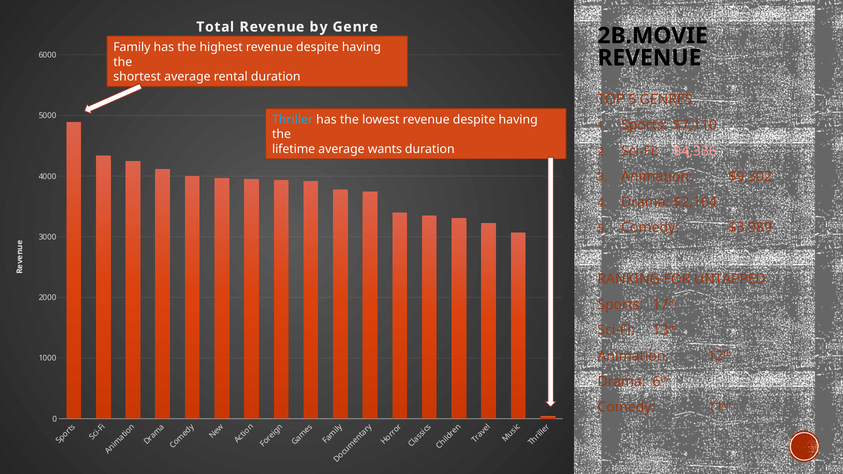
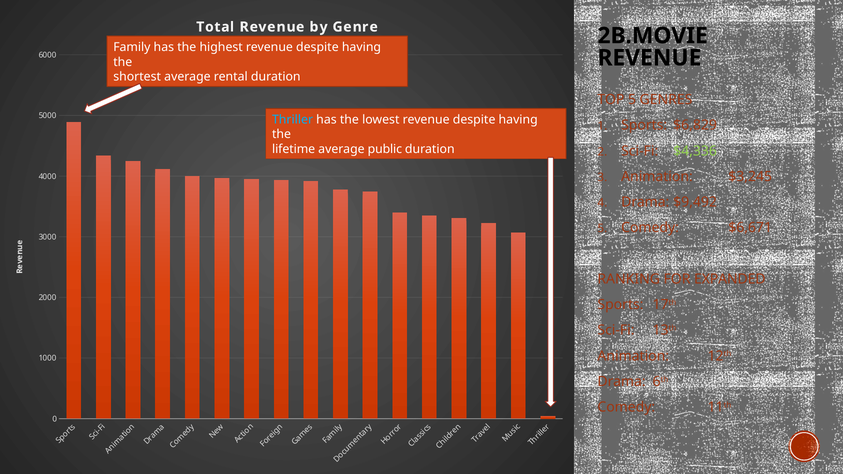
$7,110: $7,110 -> $6,829
wants: wants -> public
$4,336 colour: pink -> light green
$9,302: $9,302 -> $3,245
$2,164: $2,164 -> $9,492
$3,989: $3,989 -> $6,671
UNTAPPED: UNTAPPED -> EXPANDED
